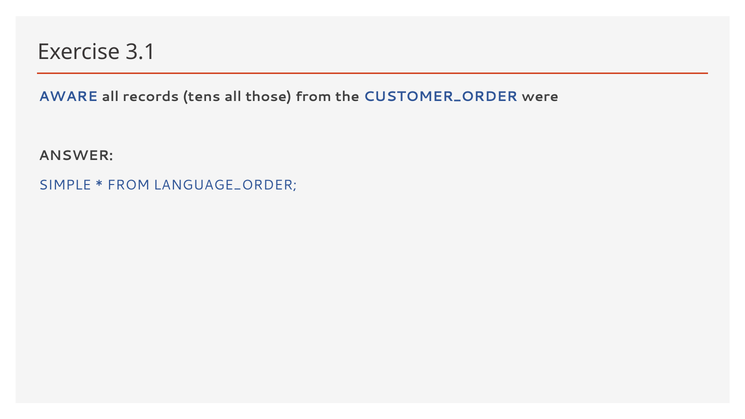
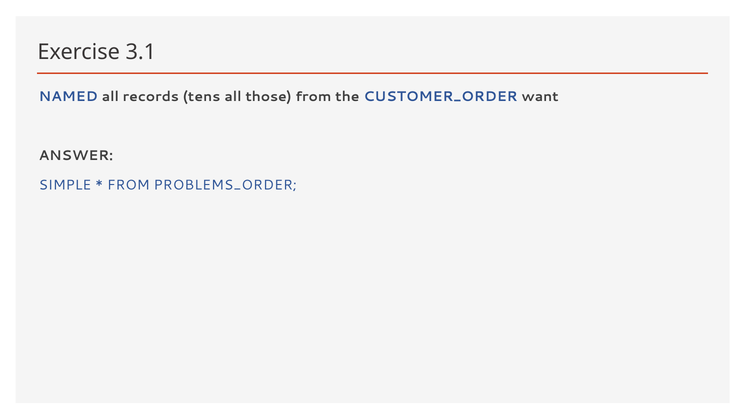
AWARE: AWARE -> NAMED
were: were -> want
LANGUAGE_ORDER: LANGUAGE_ORDER -> PROBLEMS_ORDER
